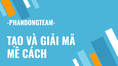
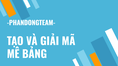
CÁCH: CÁCH -> BẢNG
